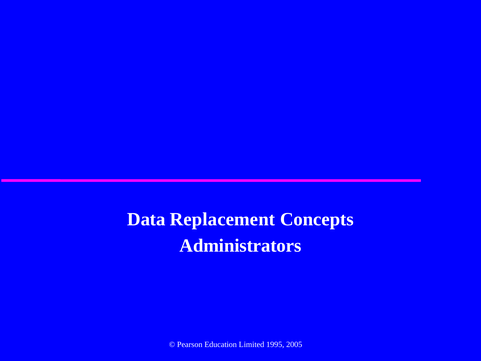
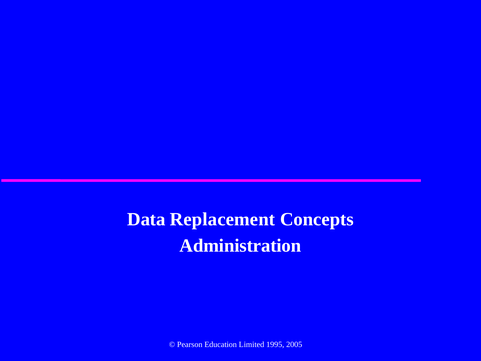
Administrators: Administrators -> Administration
